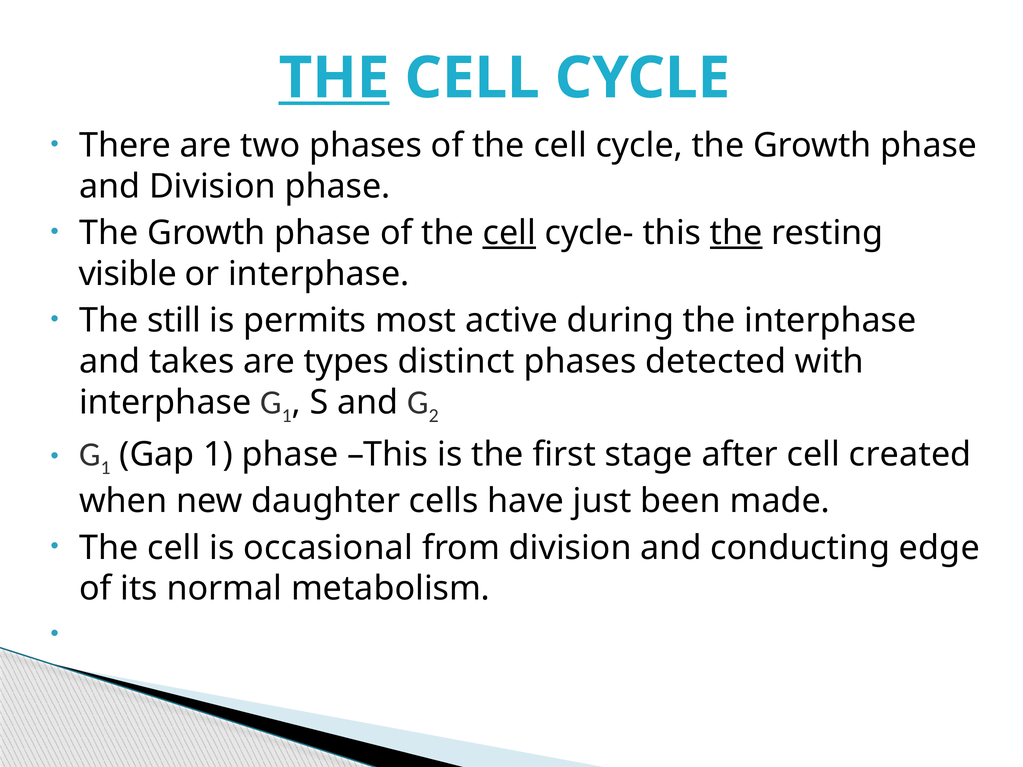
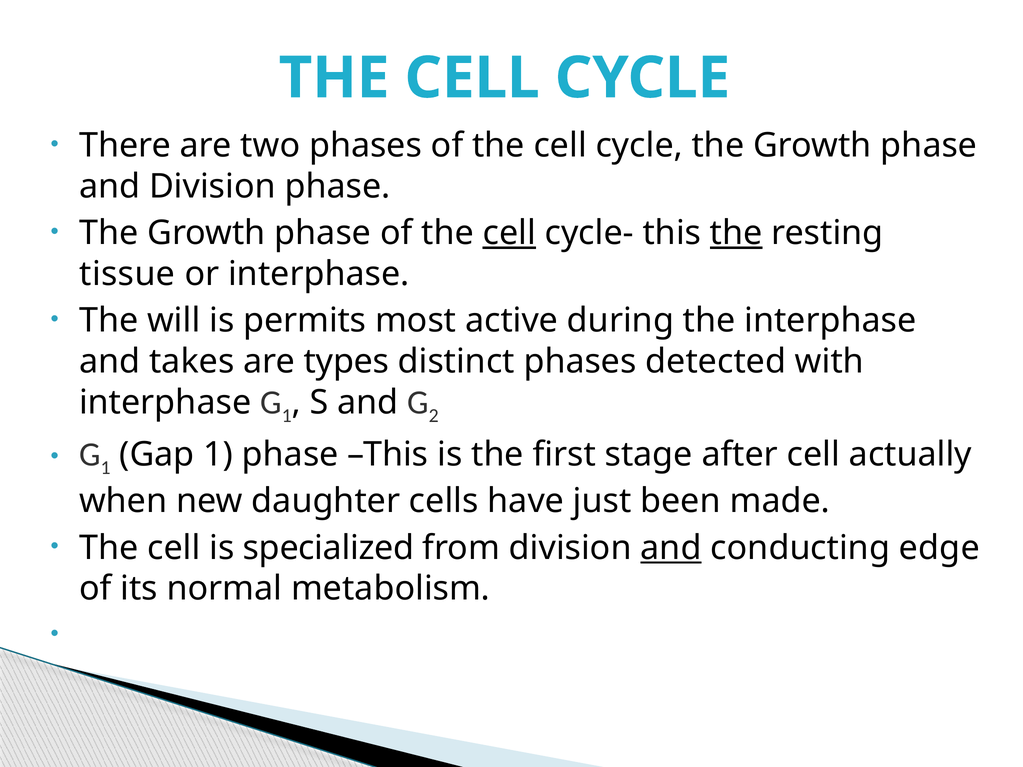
THE at (334, 78) underline: present -> none
visible: visible -> tissue
still: still -> will
created: created -> actually
occasional: occasional -> specialized
and at (671, 548) underline: none -> present
